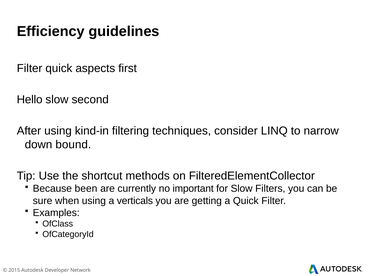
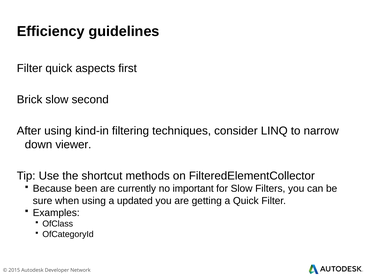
Hello: Hello -> Brick
bound: bound -> viewer
verticals: verticals -> updated
